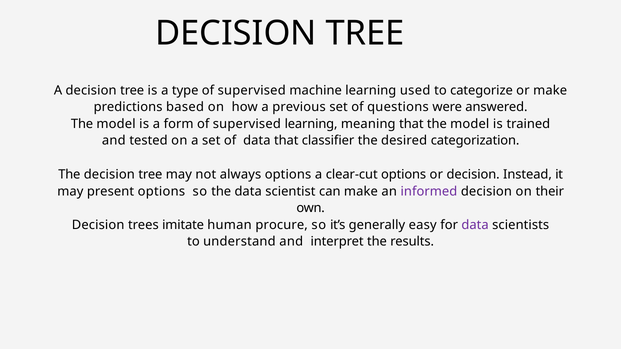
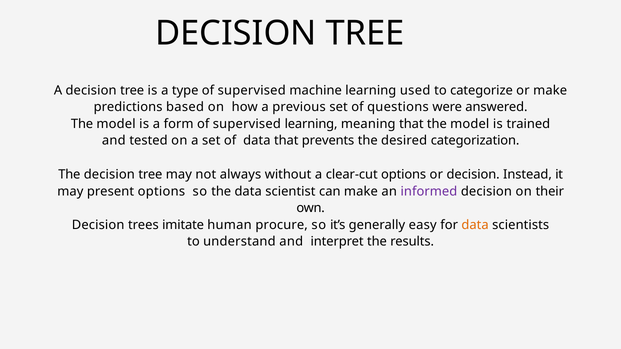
classifier: classifier -> prevents
always options: options -> without
data at (475, 225) colour: purple -> orange
